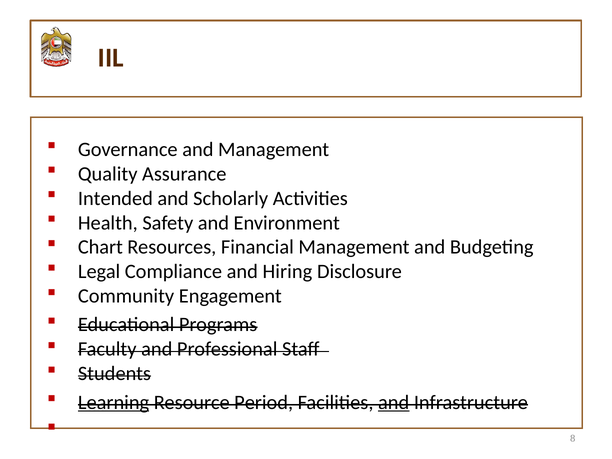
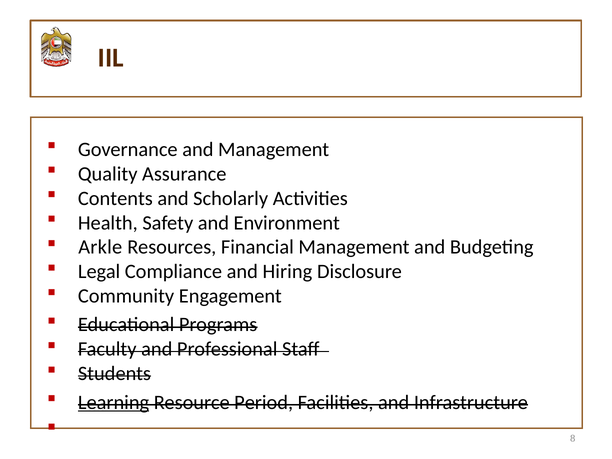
Intended: Intended -> Contents
Chart: Chart -> Arkle
and at (394, 402) underline: present -> none
